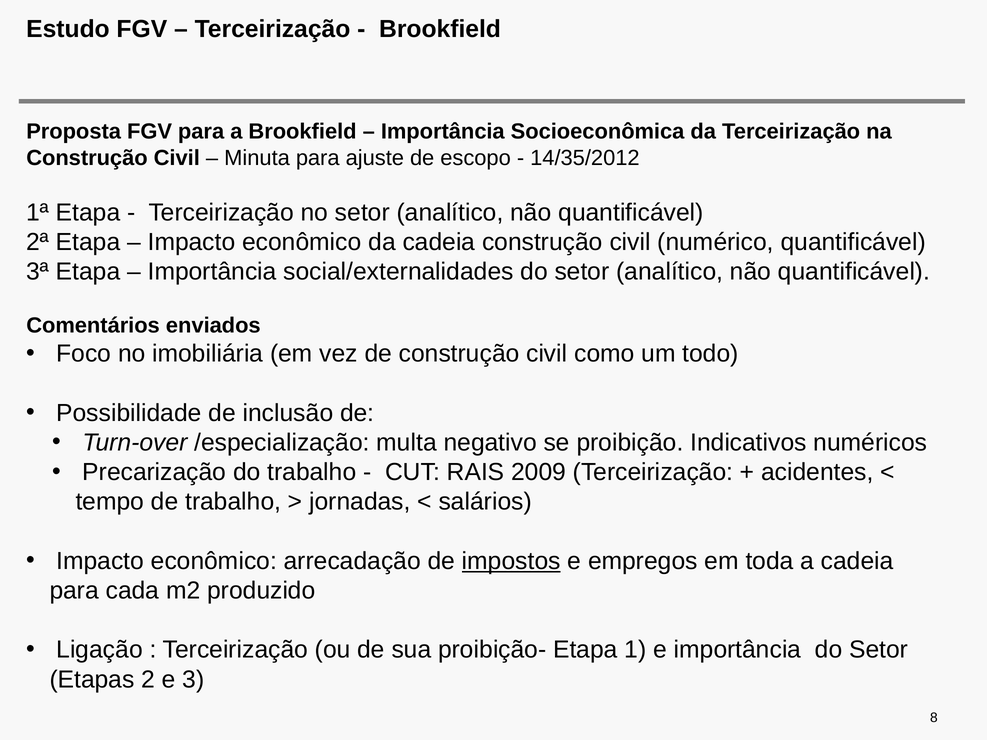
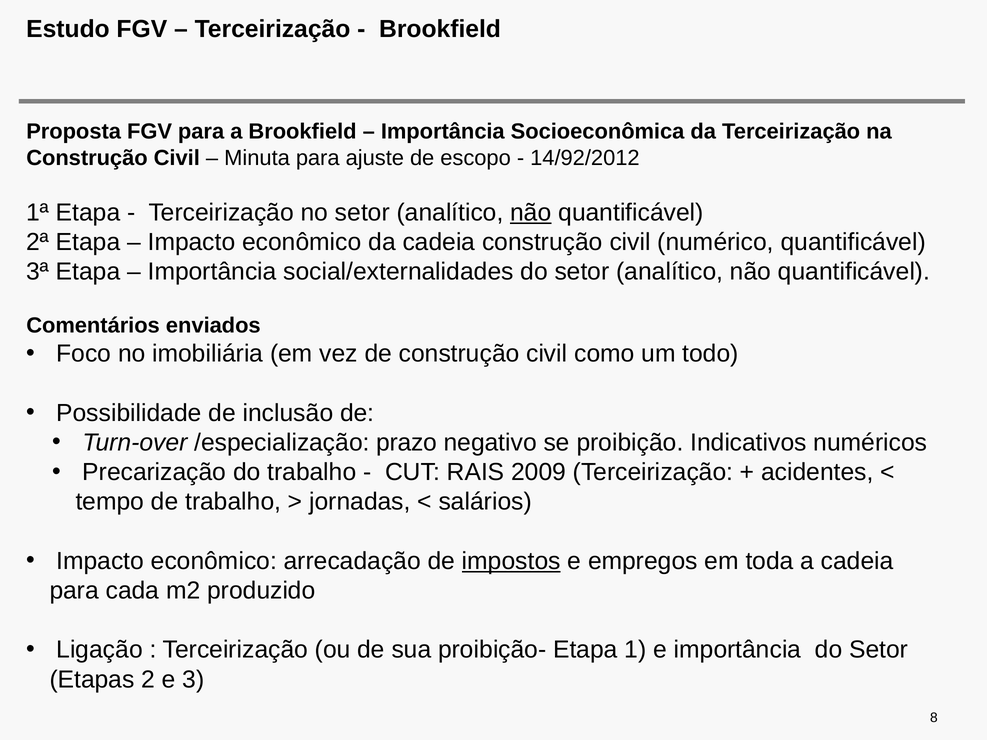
14/35/2012: 14/35/2012 -> 14/92/2012
não at (531, 213) underline: none -> present
multa: multa -> prazo
